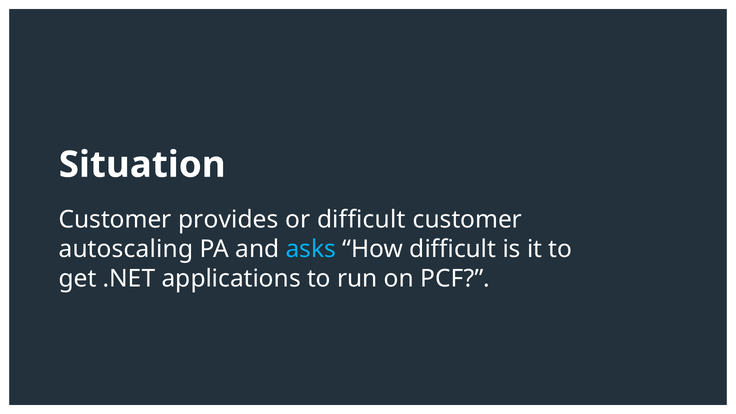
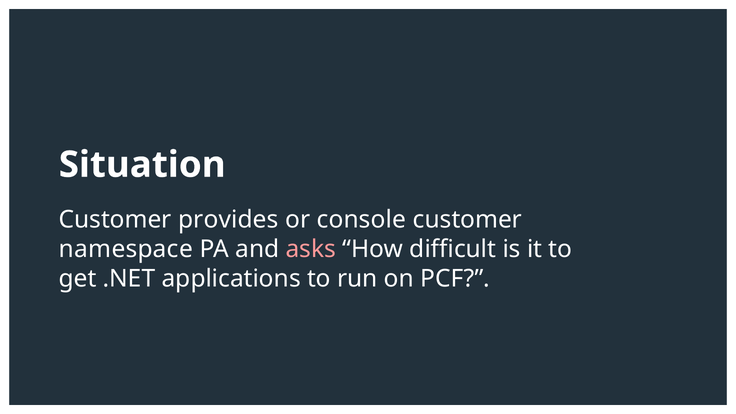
or difficult: difficult -> console
autoscaling: autoscaling -> namespace
asks colour: light blue -> pink
